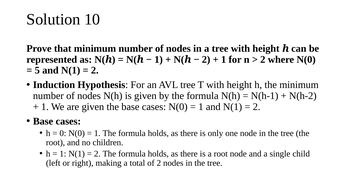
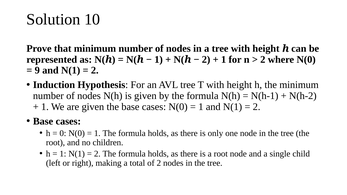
5: 5 -> 9
